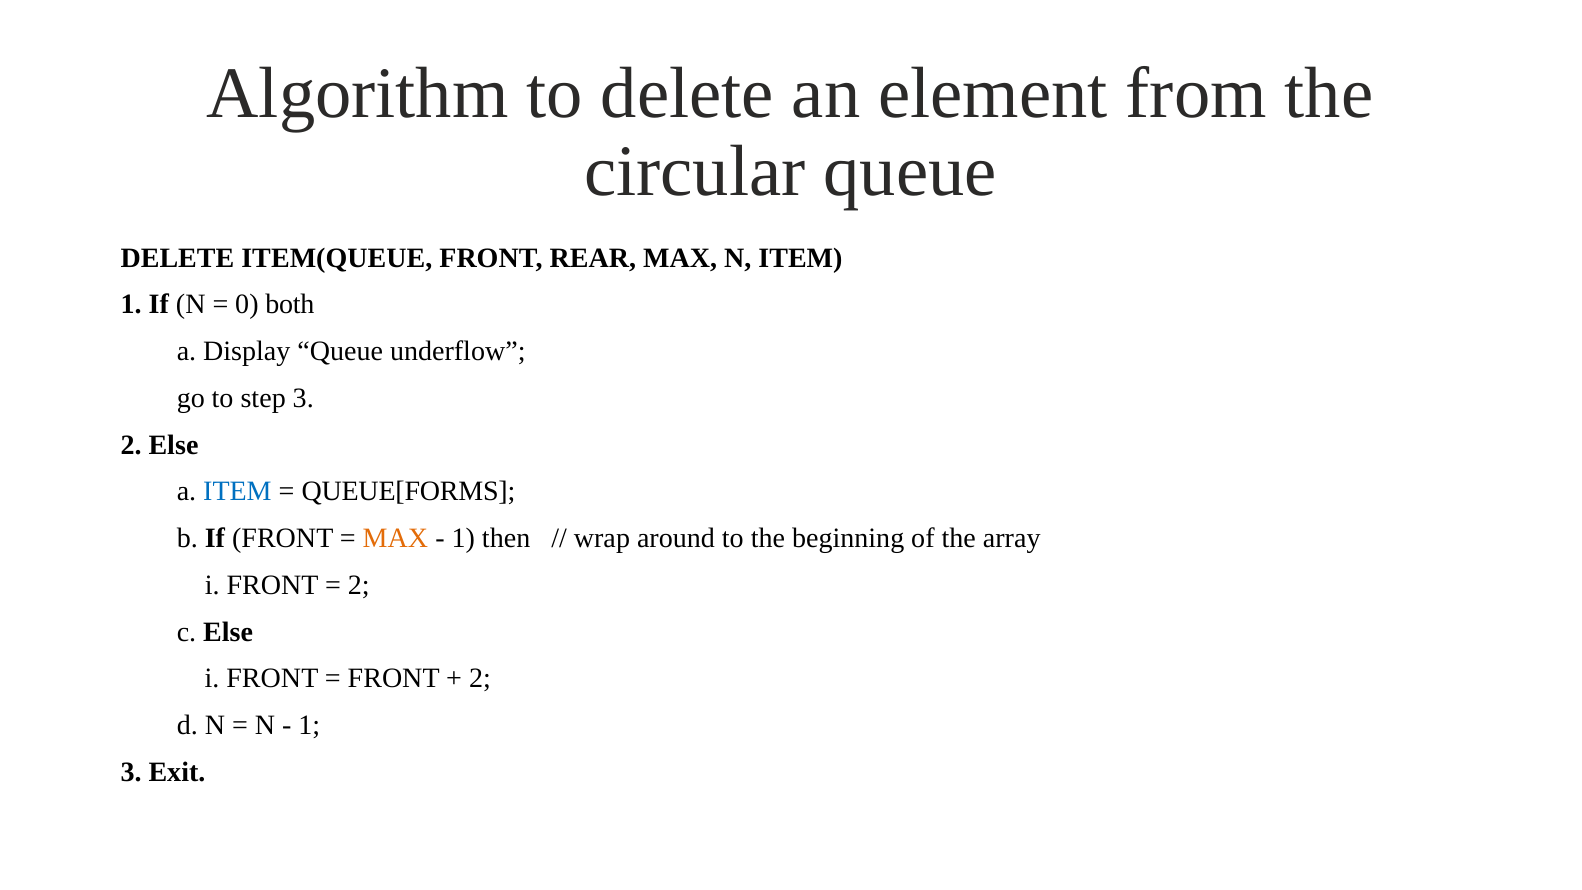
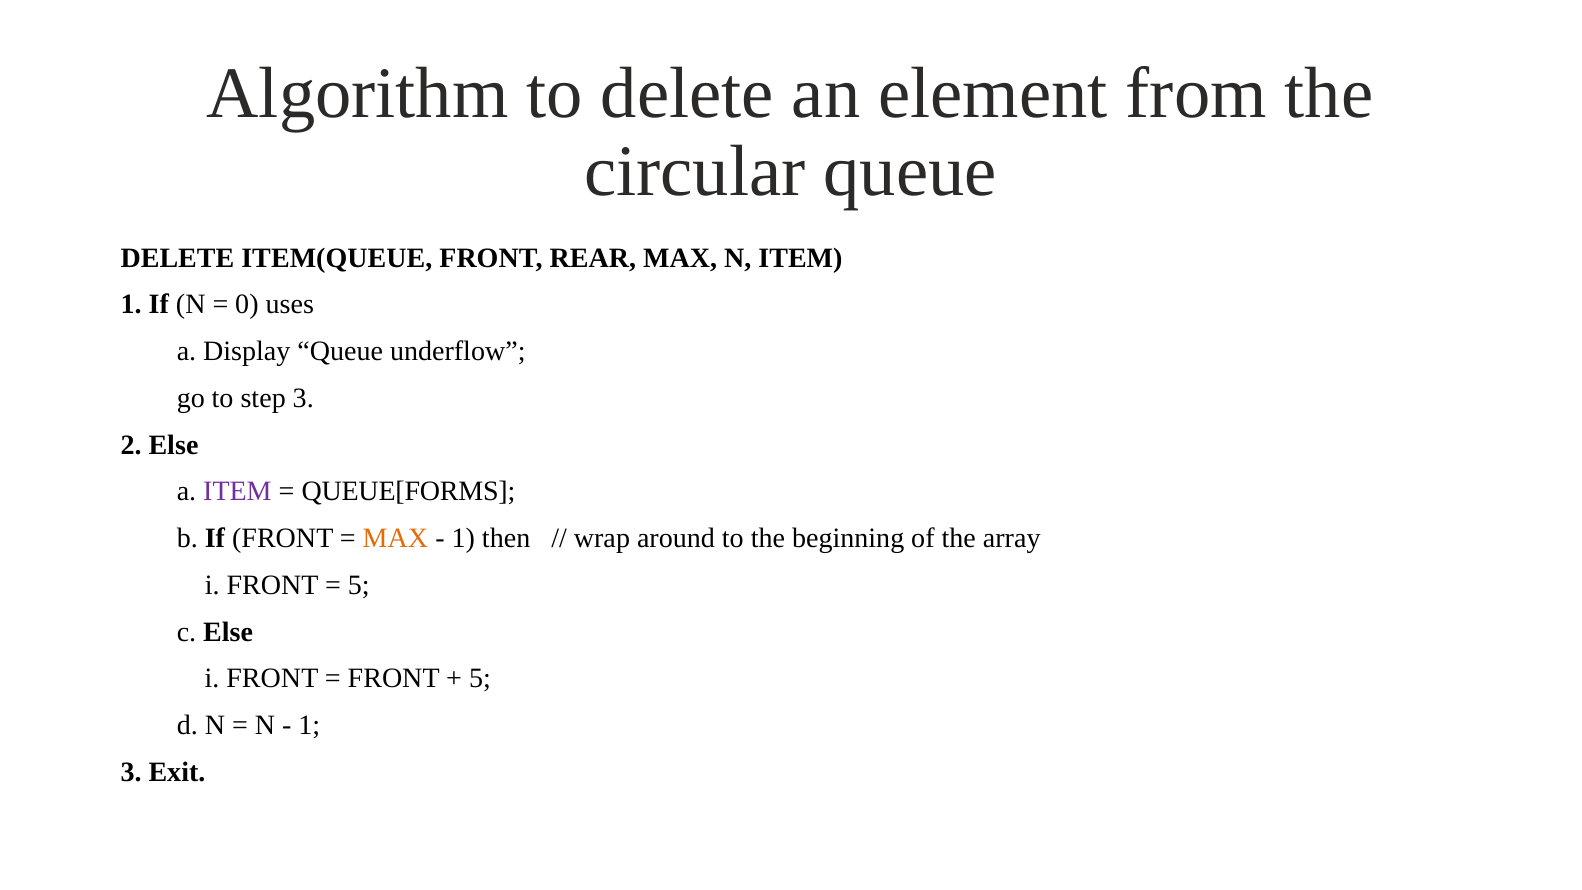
both: both -> uses
ITEM at (237, 492) colour: blue -> purple
2 at (359, 585): 2 -> 5
2 at (480, 679): 2 -> 5
